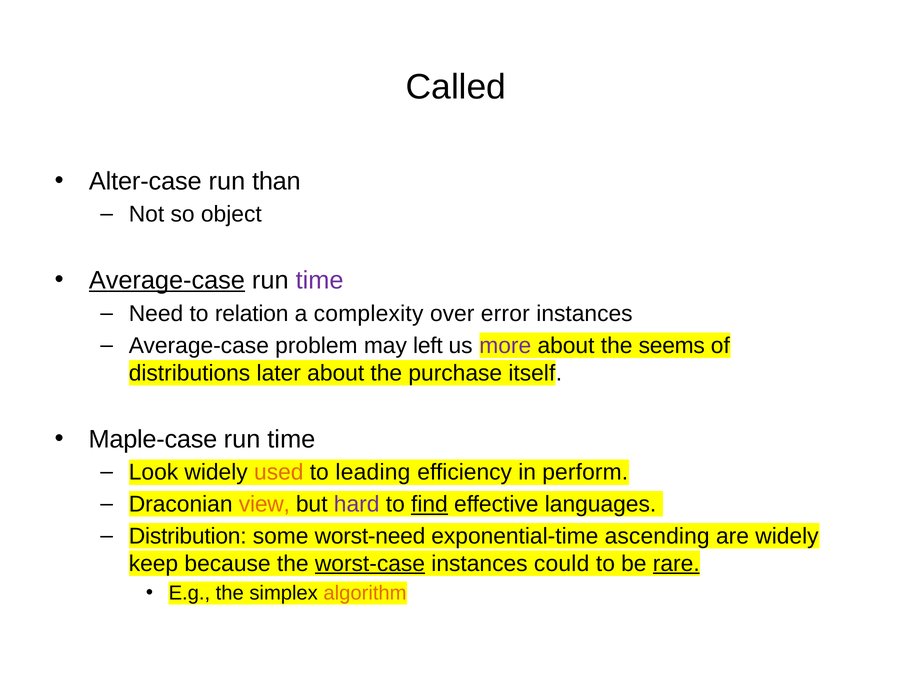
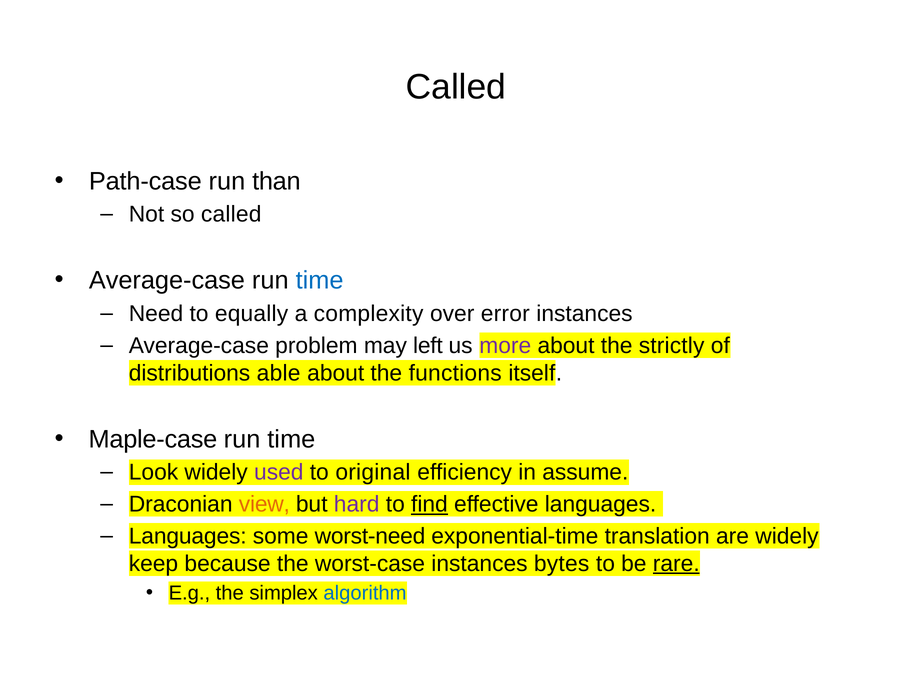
Alter-case: Alter-case -> Path-case
so object: object -> called
Average-case at (167, 281) underline: present -> none
time at (320, 281) colour: purple -> blue
relation: relation -> equally
seems: seems -> strictly
later: later -> able
purchase: purchase -> functions
used colour: orange -> purple
leading: leading -> original
perform: perform -> assume
Distribution at (188, 536): Distribution -> Languages
ascending: ascending -> translation
worst-case underline: present -> none
could: could -> bytes
algorithm colour: orange -> blue
